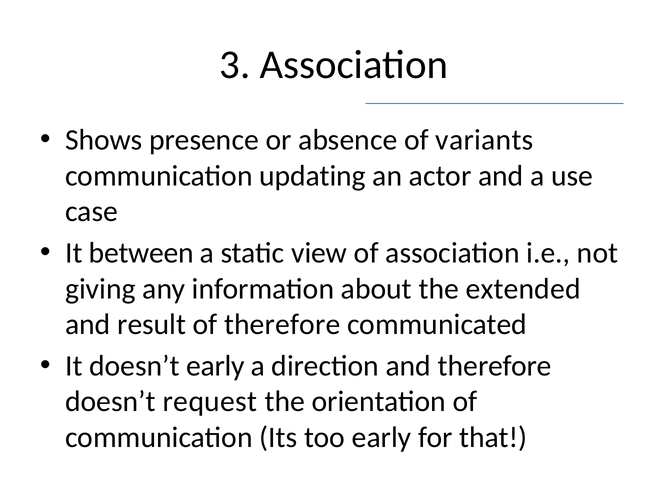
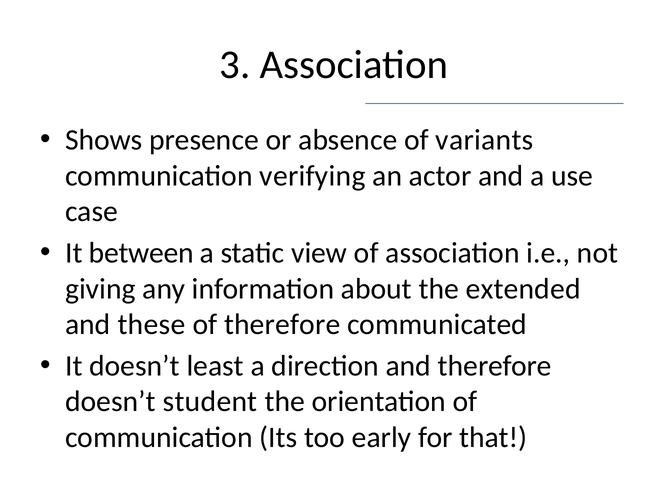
updating: updating -> verifying
result: result -> these
doesn’t early: early -> least
request: request -> student
